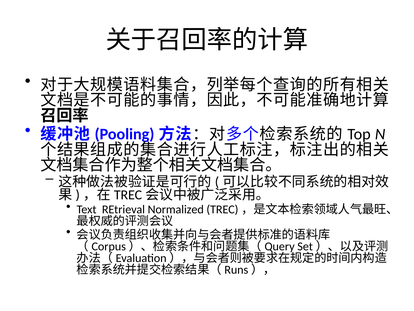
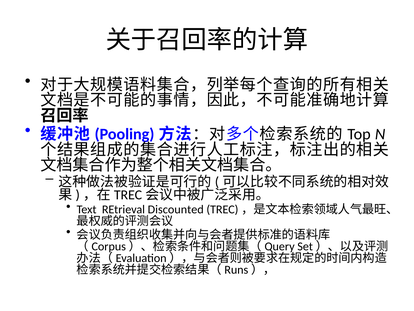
Normalized: Normalized -> Discounted
